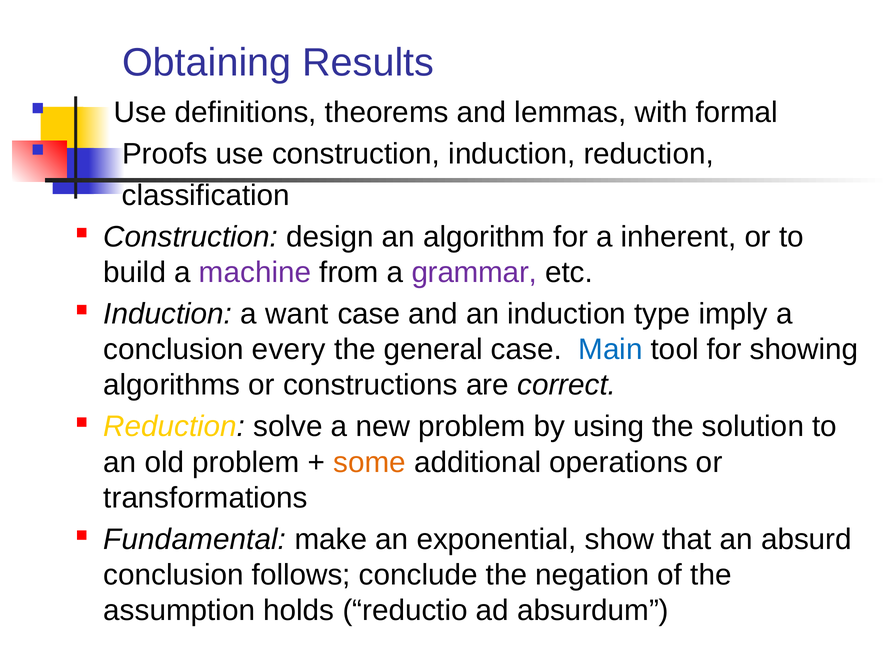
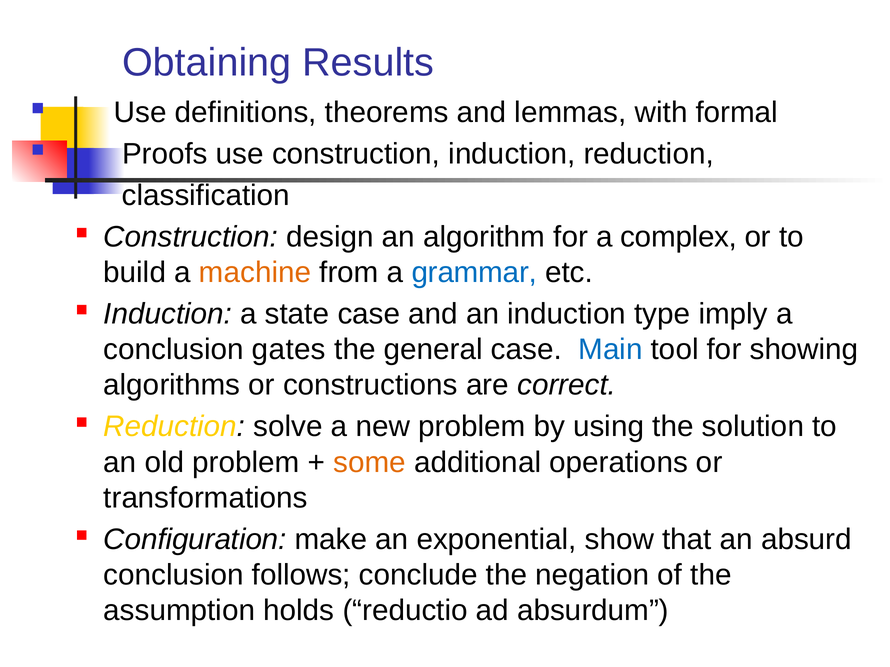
inherent: inherent -> complex
machine colour: purple -> orange
grammar colour: purple -> blue
want: want -> state
every: every -> gates
Fundamental: Fundamental -> Configuration
